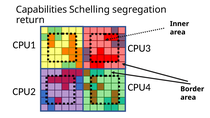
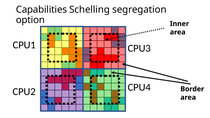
return: return -> option
